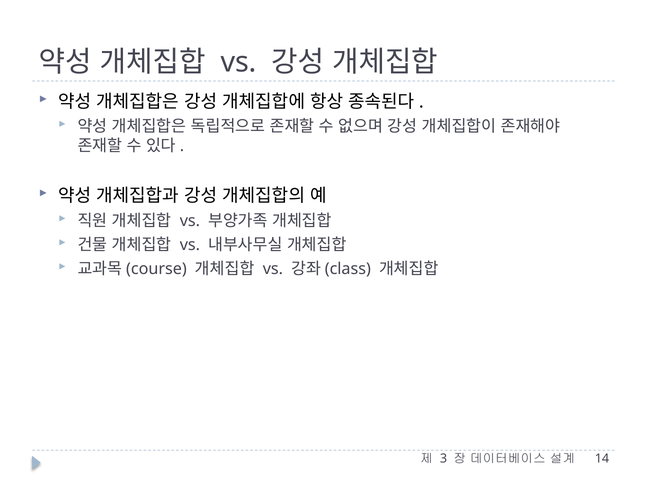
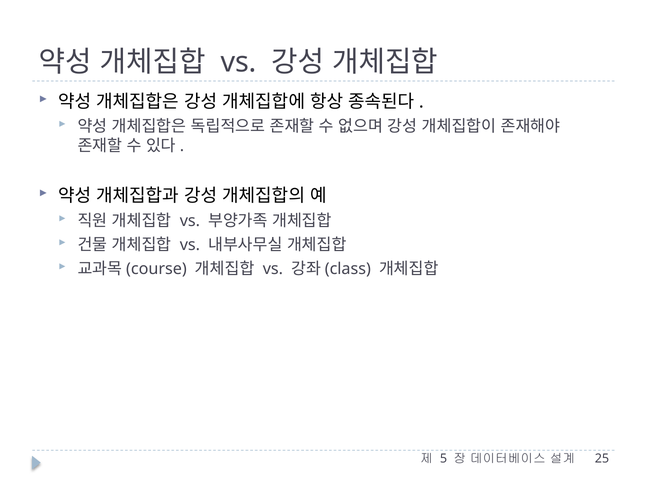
3: 3 -> 5
14: 14 -> 25
